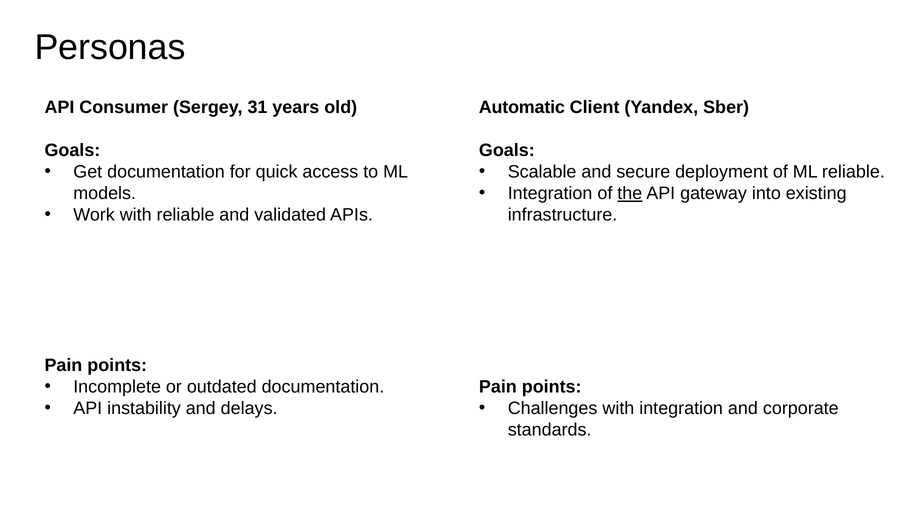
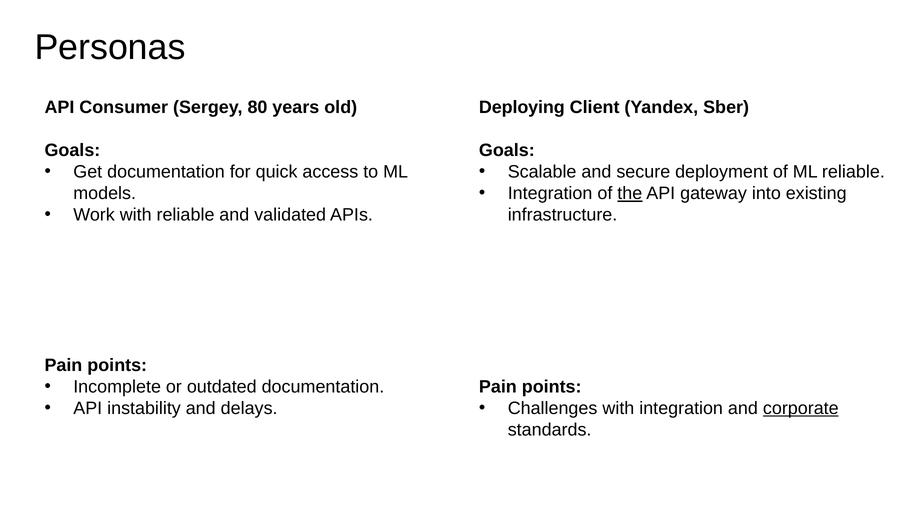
31: 31 -> 80
Automatic: Automatic -> Deploying
corporate underline: none -> present
